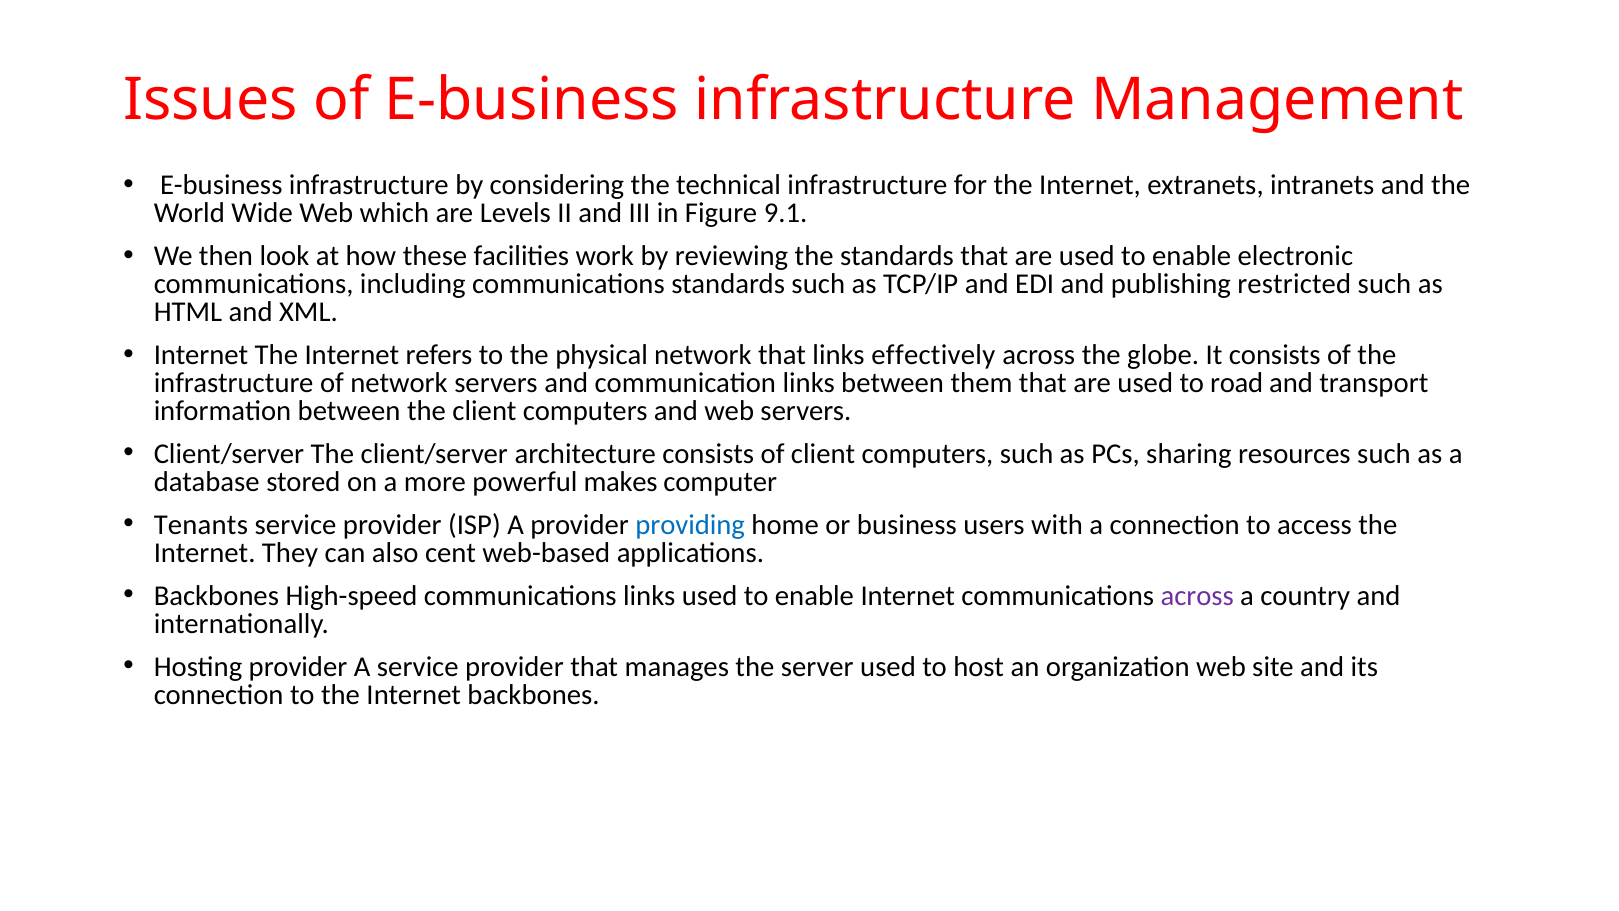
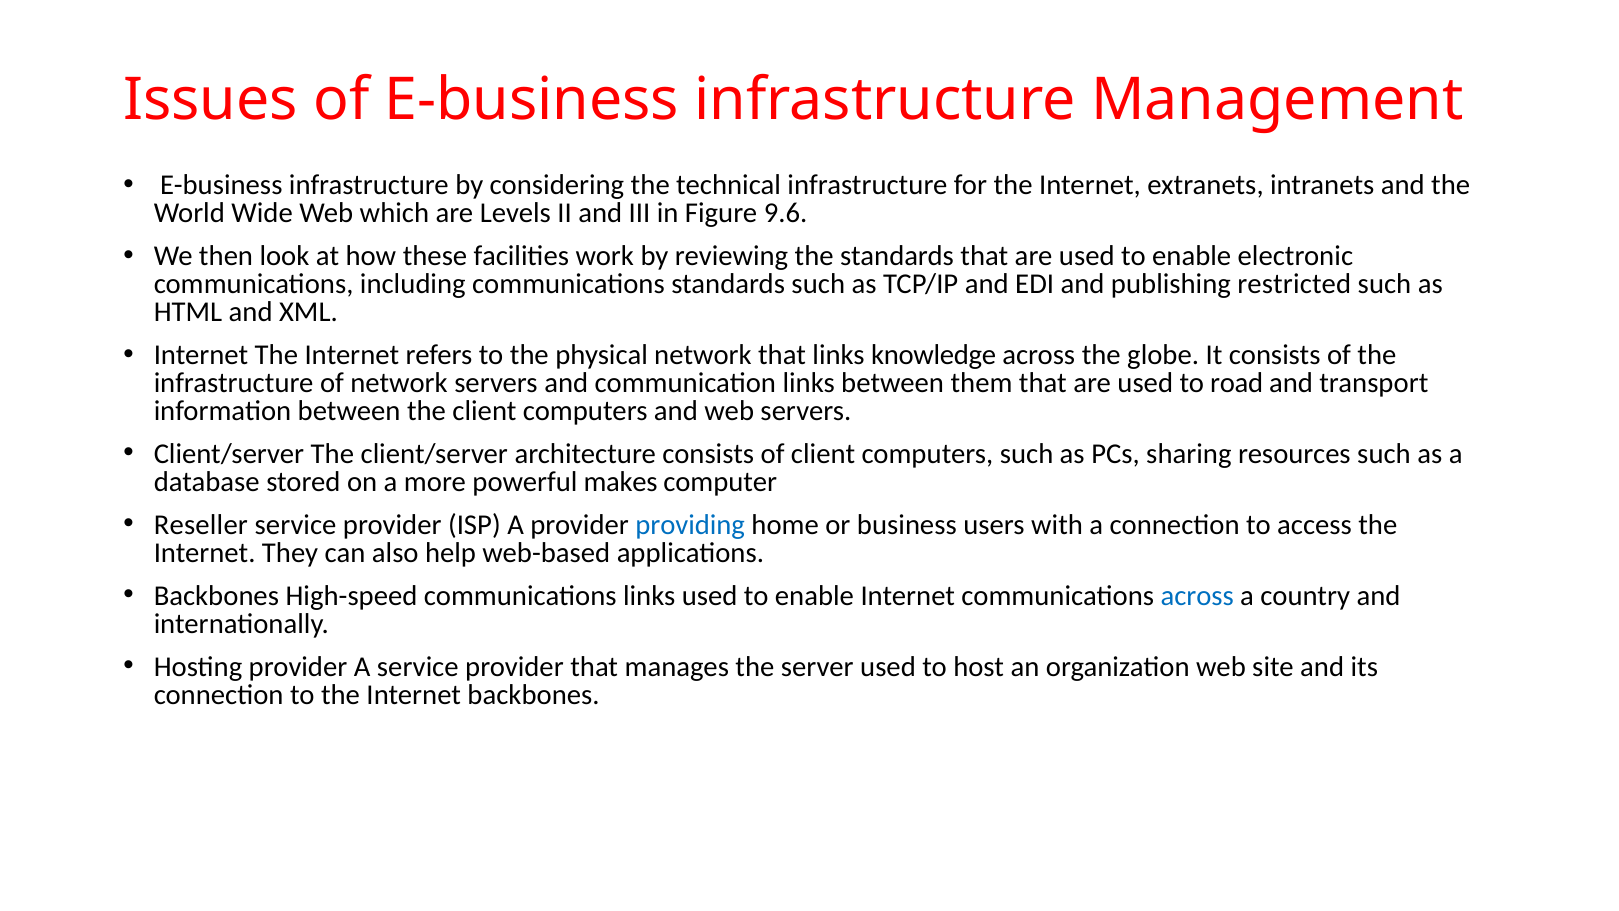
9.1: 9.1 -> 9.6
effectively: effectively -> knowledge
Tenants: Tenants -> Reseller
cent: cent -> help
across at (1197, 596) colour: purple -> blue
